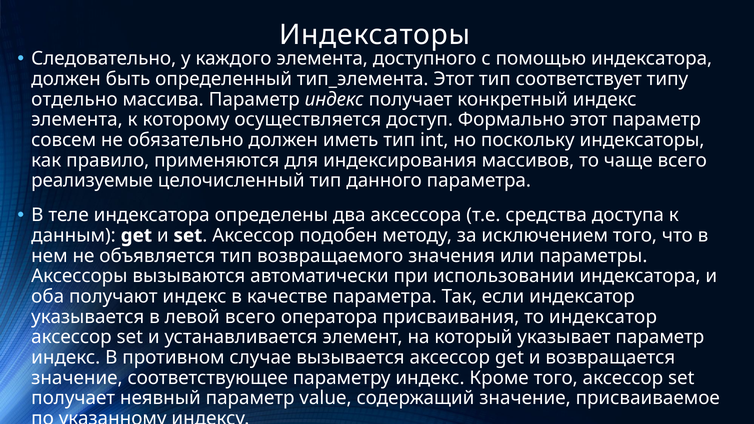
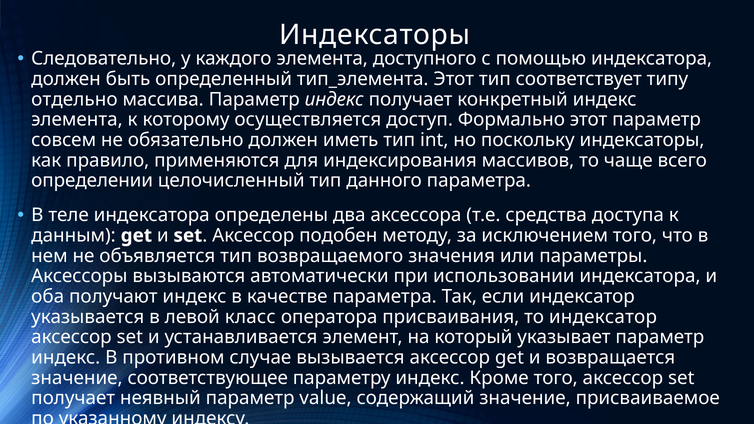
реализуемые: реализуемые -> определении
левой всего: всего -> класс
